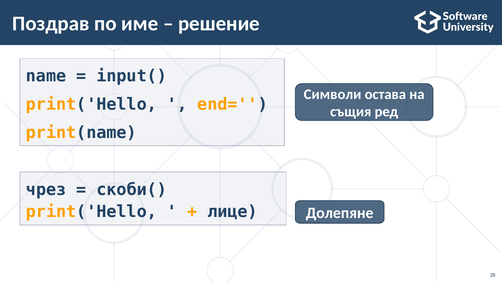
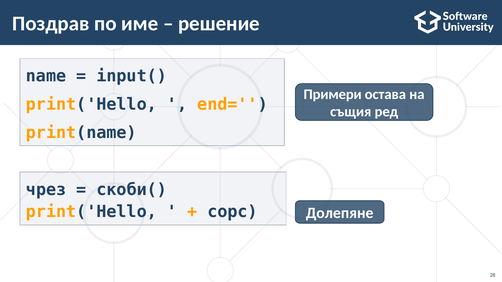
Символи: Символи -> Примери
лице: лице -> сорс
